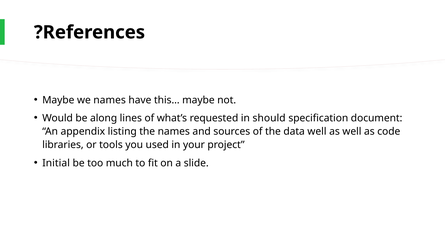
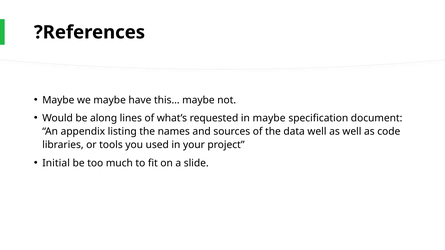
we names: names -> maybe
in should: should -> maybe
